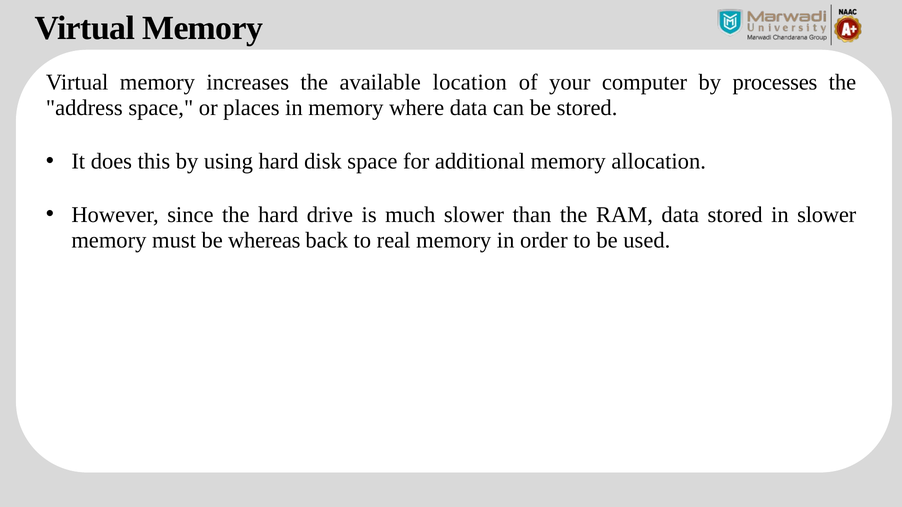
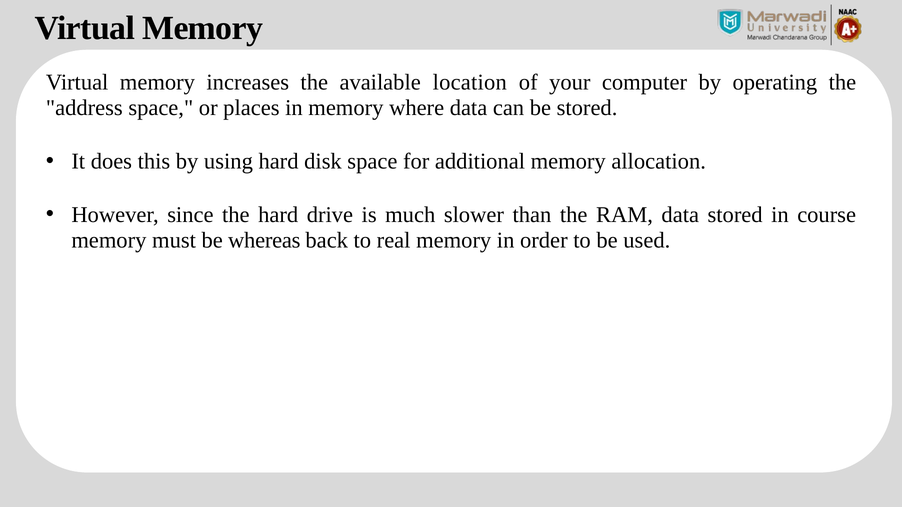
processes: processes -> operating
in slower: slower -> course
